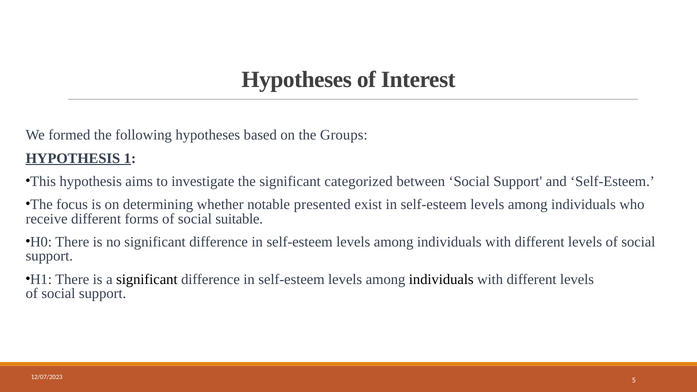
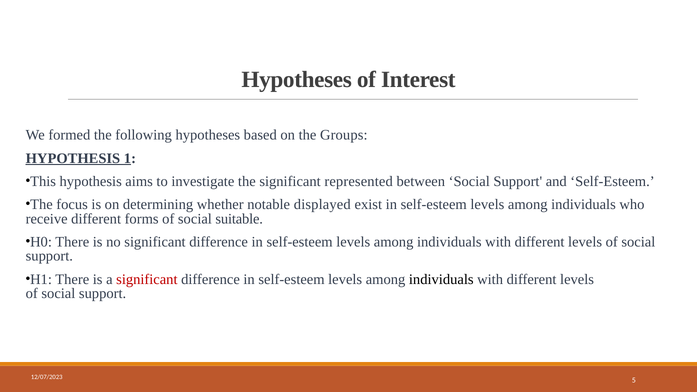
categorized: categorized -> represented
presented: presented -> displayed
significant at (147, 279) colour: black -> red
